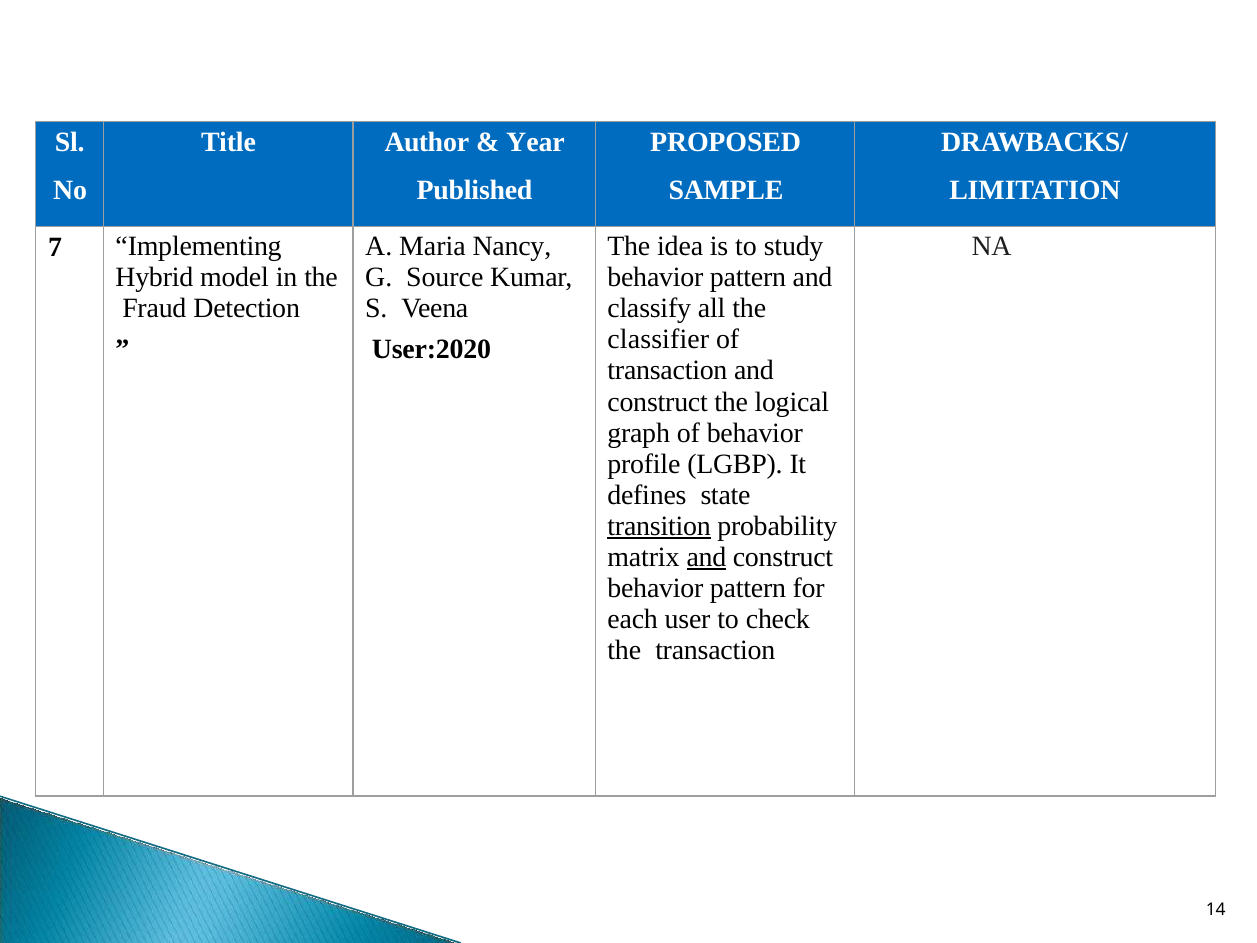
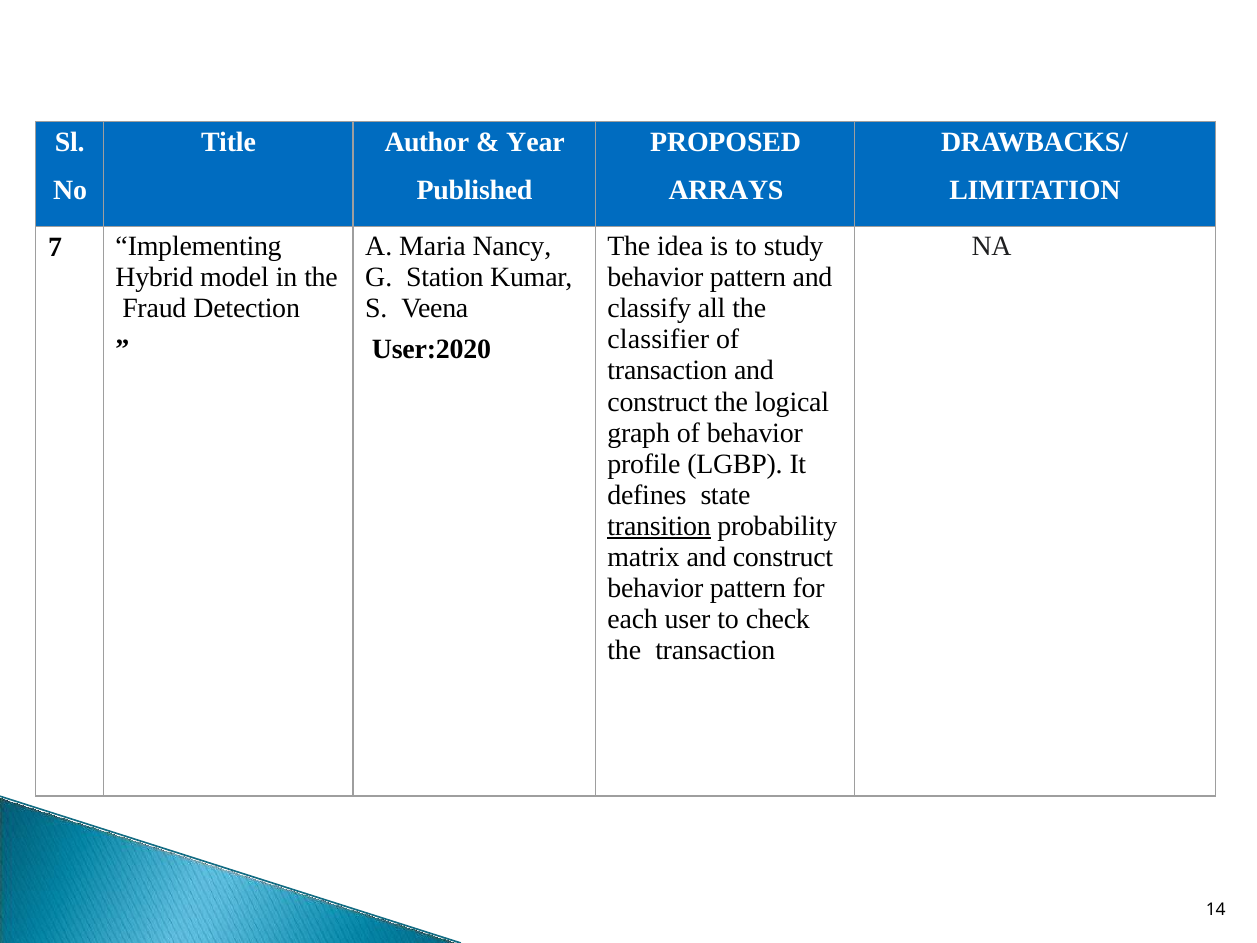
SAMPLE: SAMPLE -> ARRAYS
Source: Source -> Station
and at (706, 557) underline: present -> none
